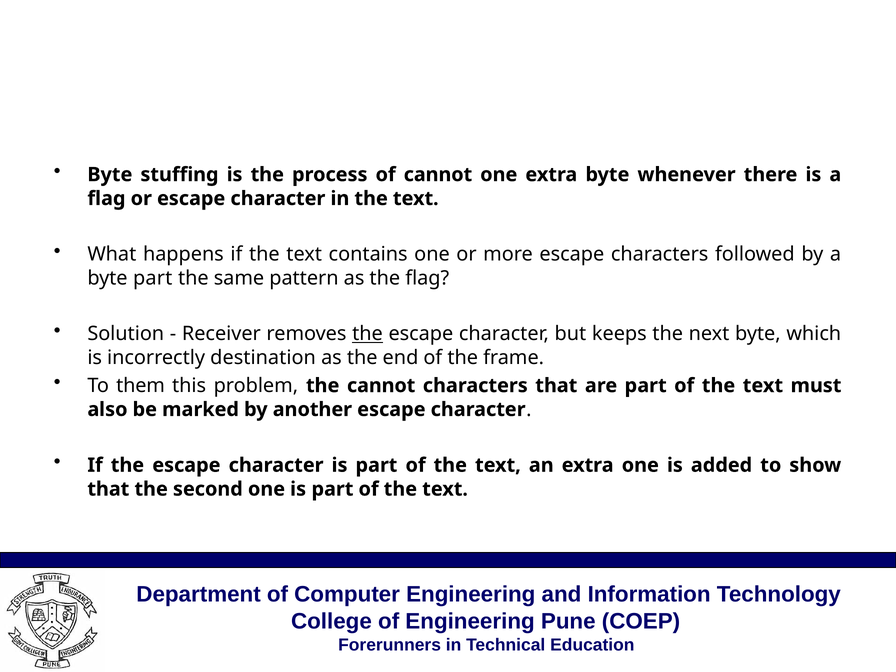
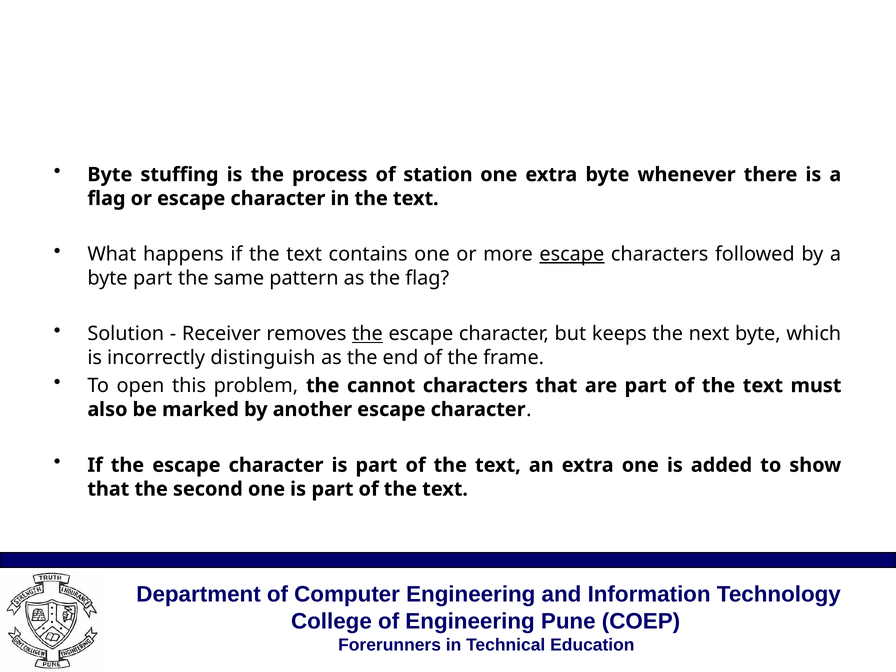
of cannot: cannot -> station
escape at (572, 254) underline: none -> present
destination: destination -> distinguish
them: them -> open
